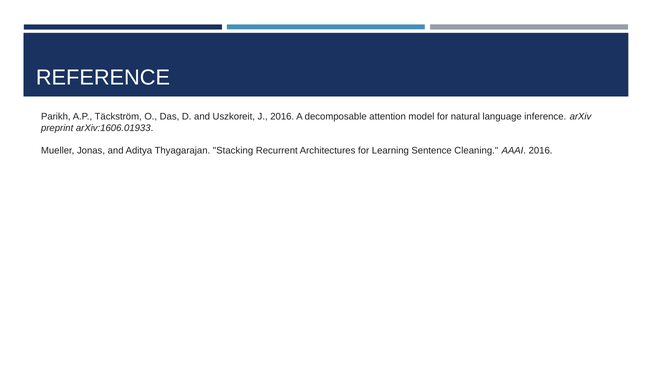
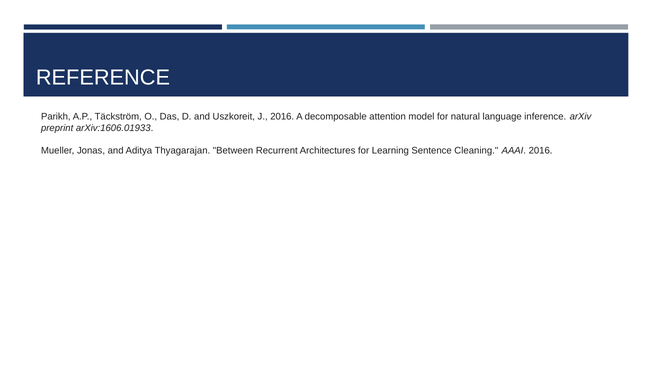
Stacking: Stacking -> Between
